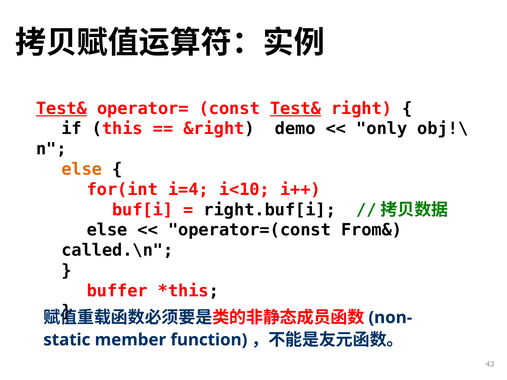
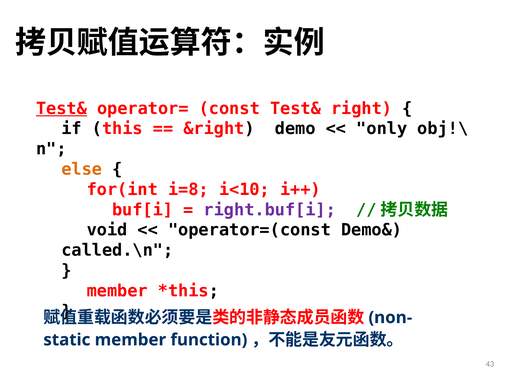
Test& at (295, 109) underline: present -> none
i=4: i=4 -> i=8
right.buf[i colour: black -> purple
else at (107, 230): else -> void
From&: From& -> Demo&
buffer at (117, 291): buffer -> member
